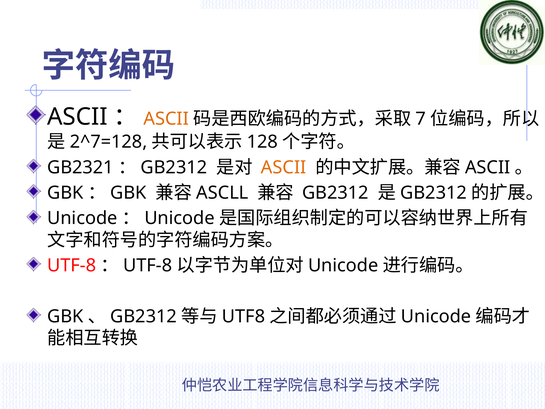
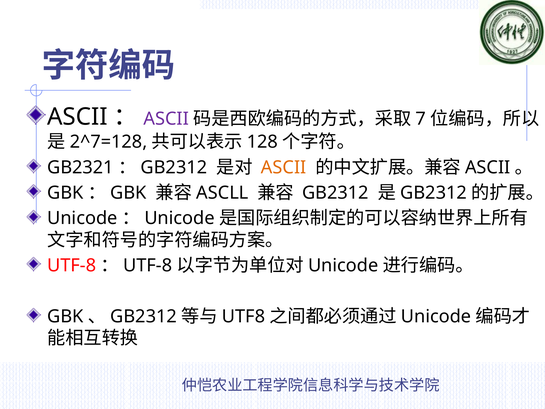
ASCII at (166, 119) colour: orange -> purple
